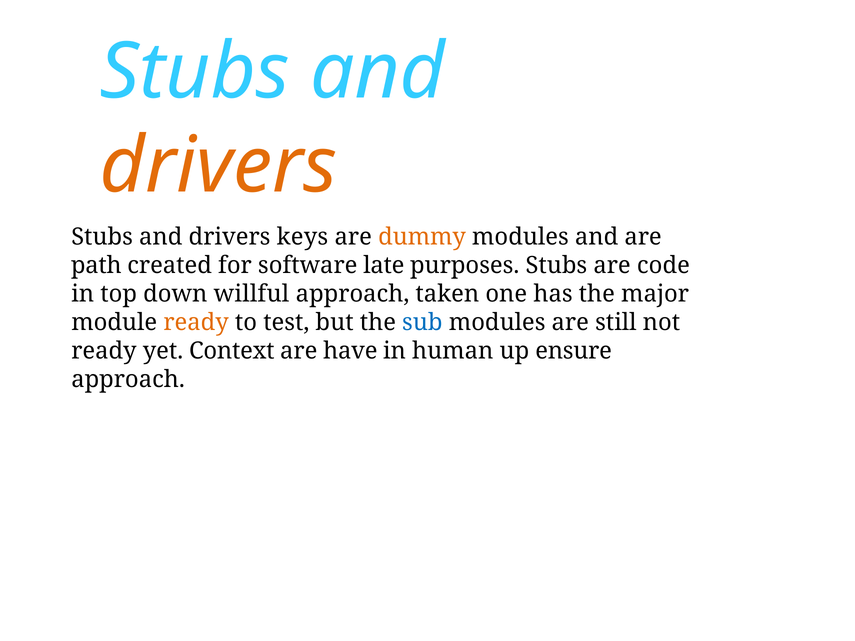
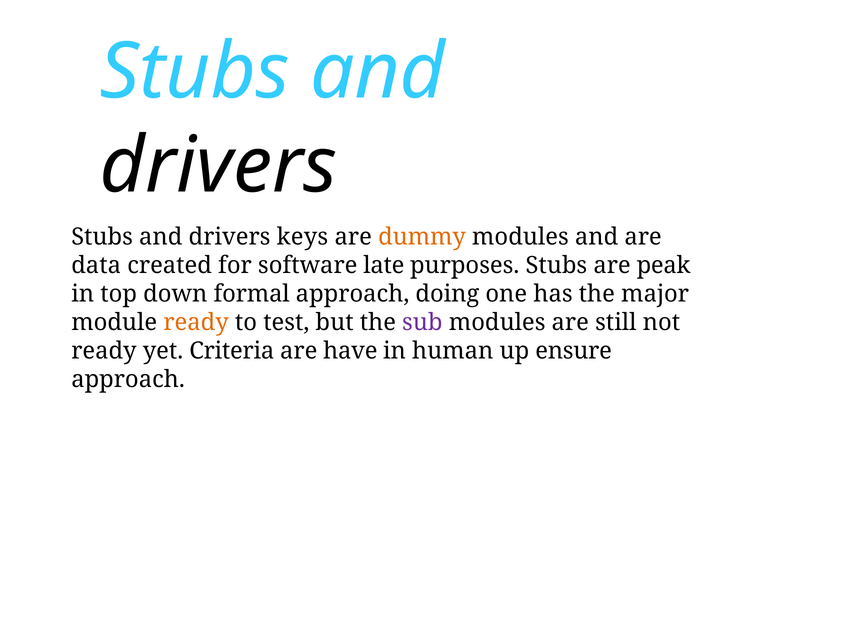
drivers at (218, 166) colour: orange -> black
path: path -> data
code: code -> peak
willful: willful -> formal
taken: taken -> doing
sub colour: blue -> purple
Context: Context -> Criteria
